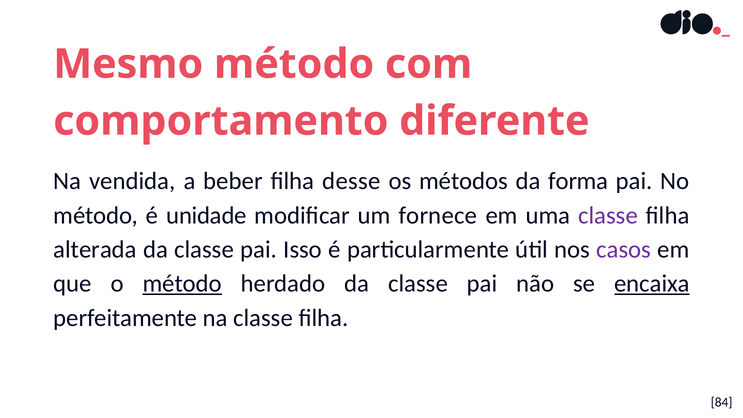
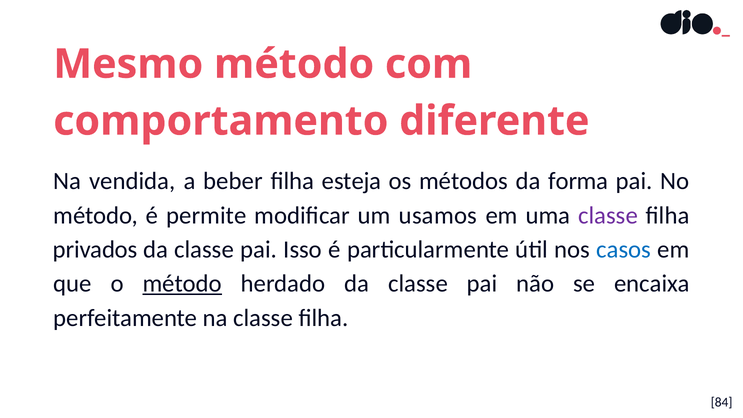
desse: desse -> esteja
unidade: unidade -> permite
fornece: fornece -> usamos
alterada: alterada -> privados
casos colour: purple -> blue
encaixa underline: present -> none
